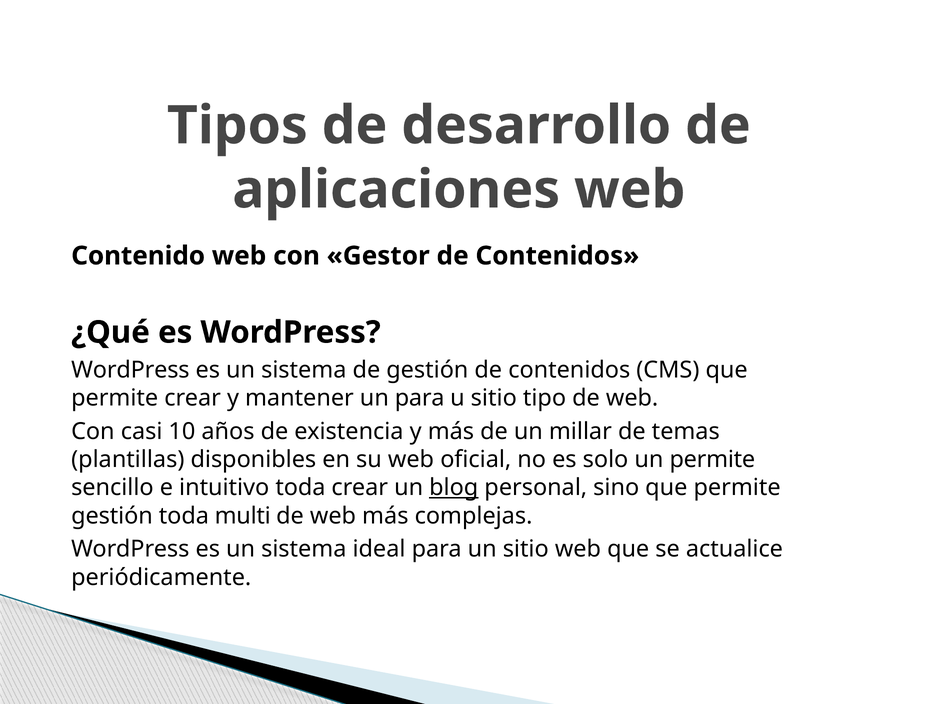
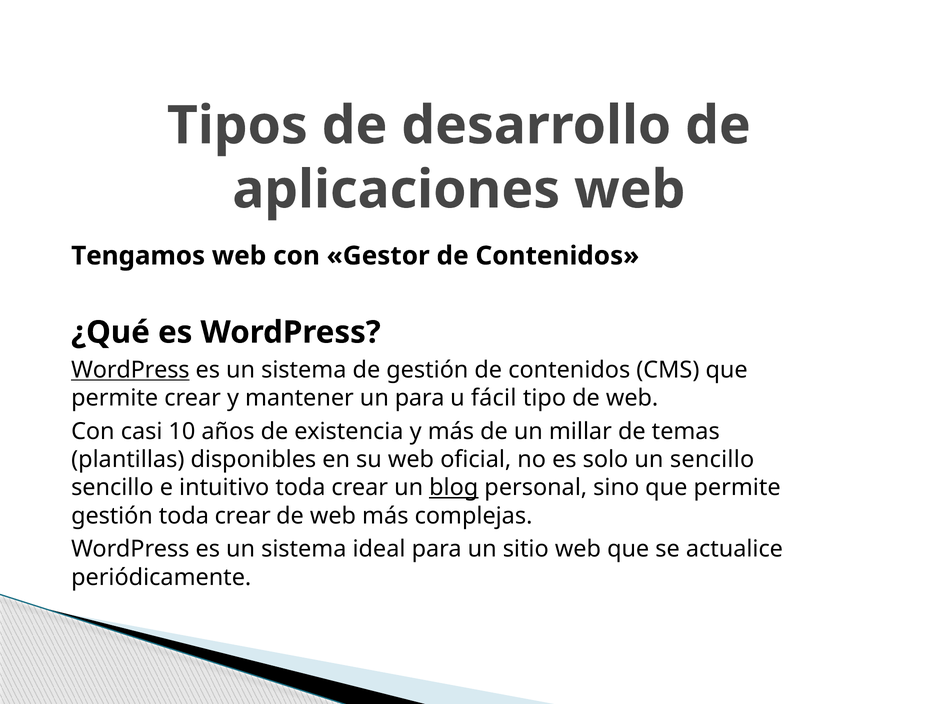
Contenido: Contenido -> Tengamos
WordPress at (130, 370) underline: none -> present
u sitio: sitio -> fácil
un permite: permite -> sencillo
multi at (243, 516): multi -> crear
